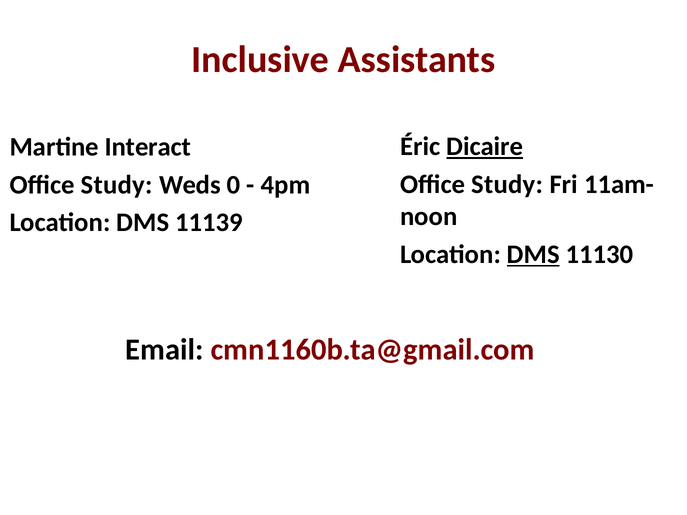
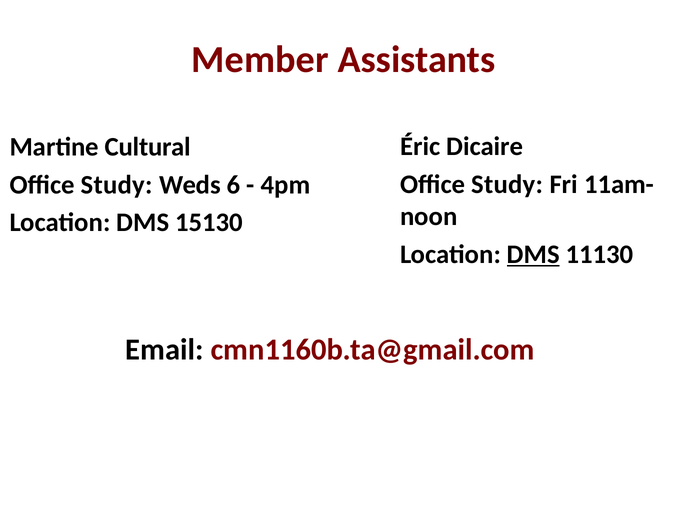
Inclusive: Inclusive -> Member
Dicaire underline: present -> none
Interact: Interact -> Cultural
0: 0 -> 6
11139: 11139 -> 15130
